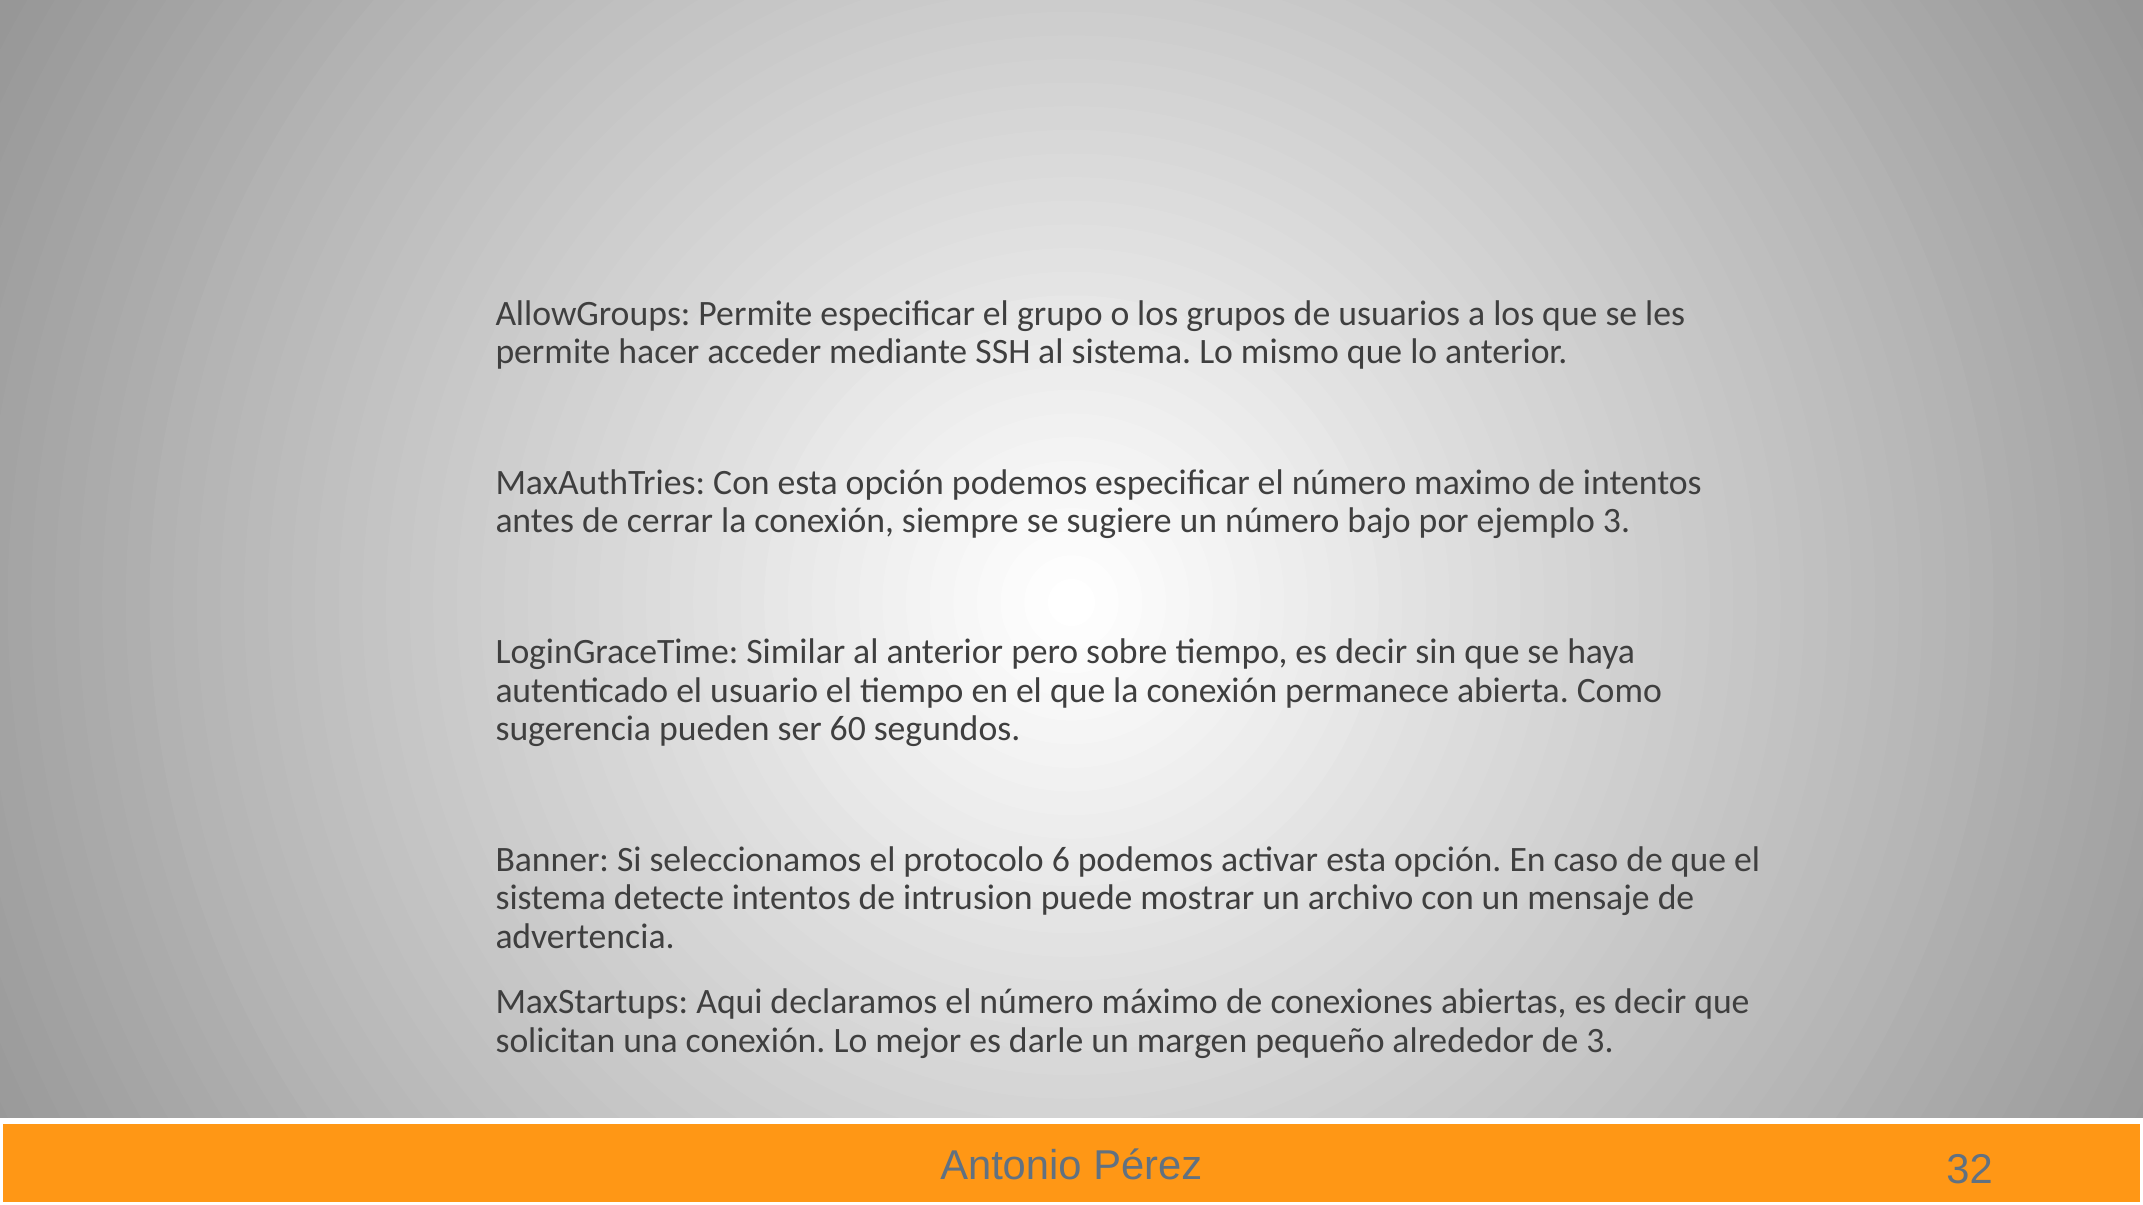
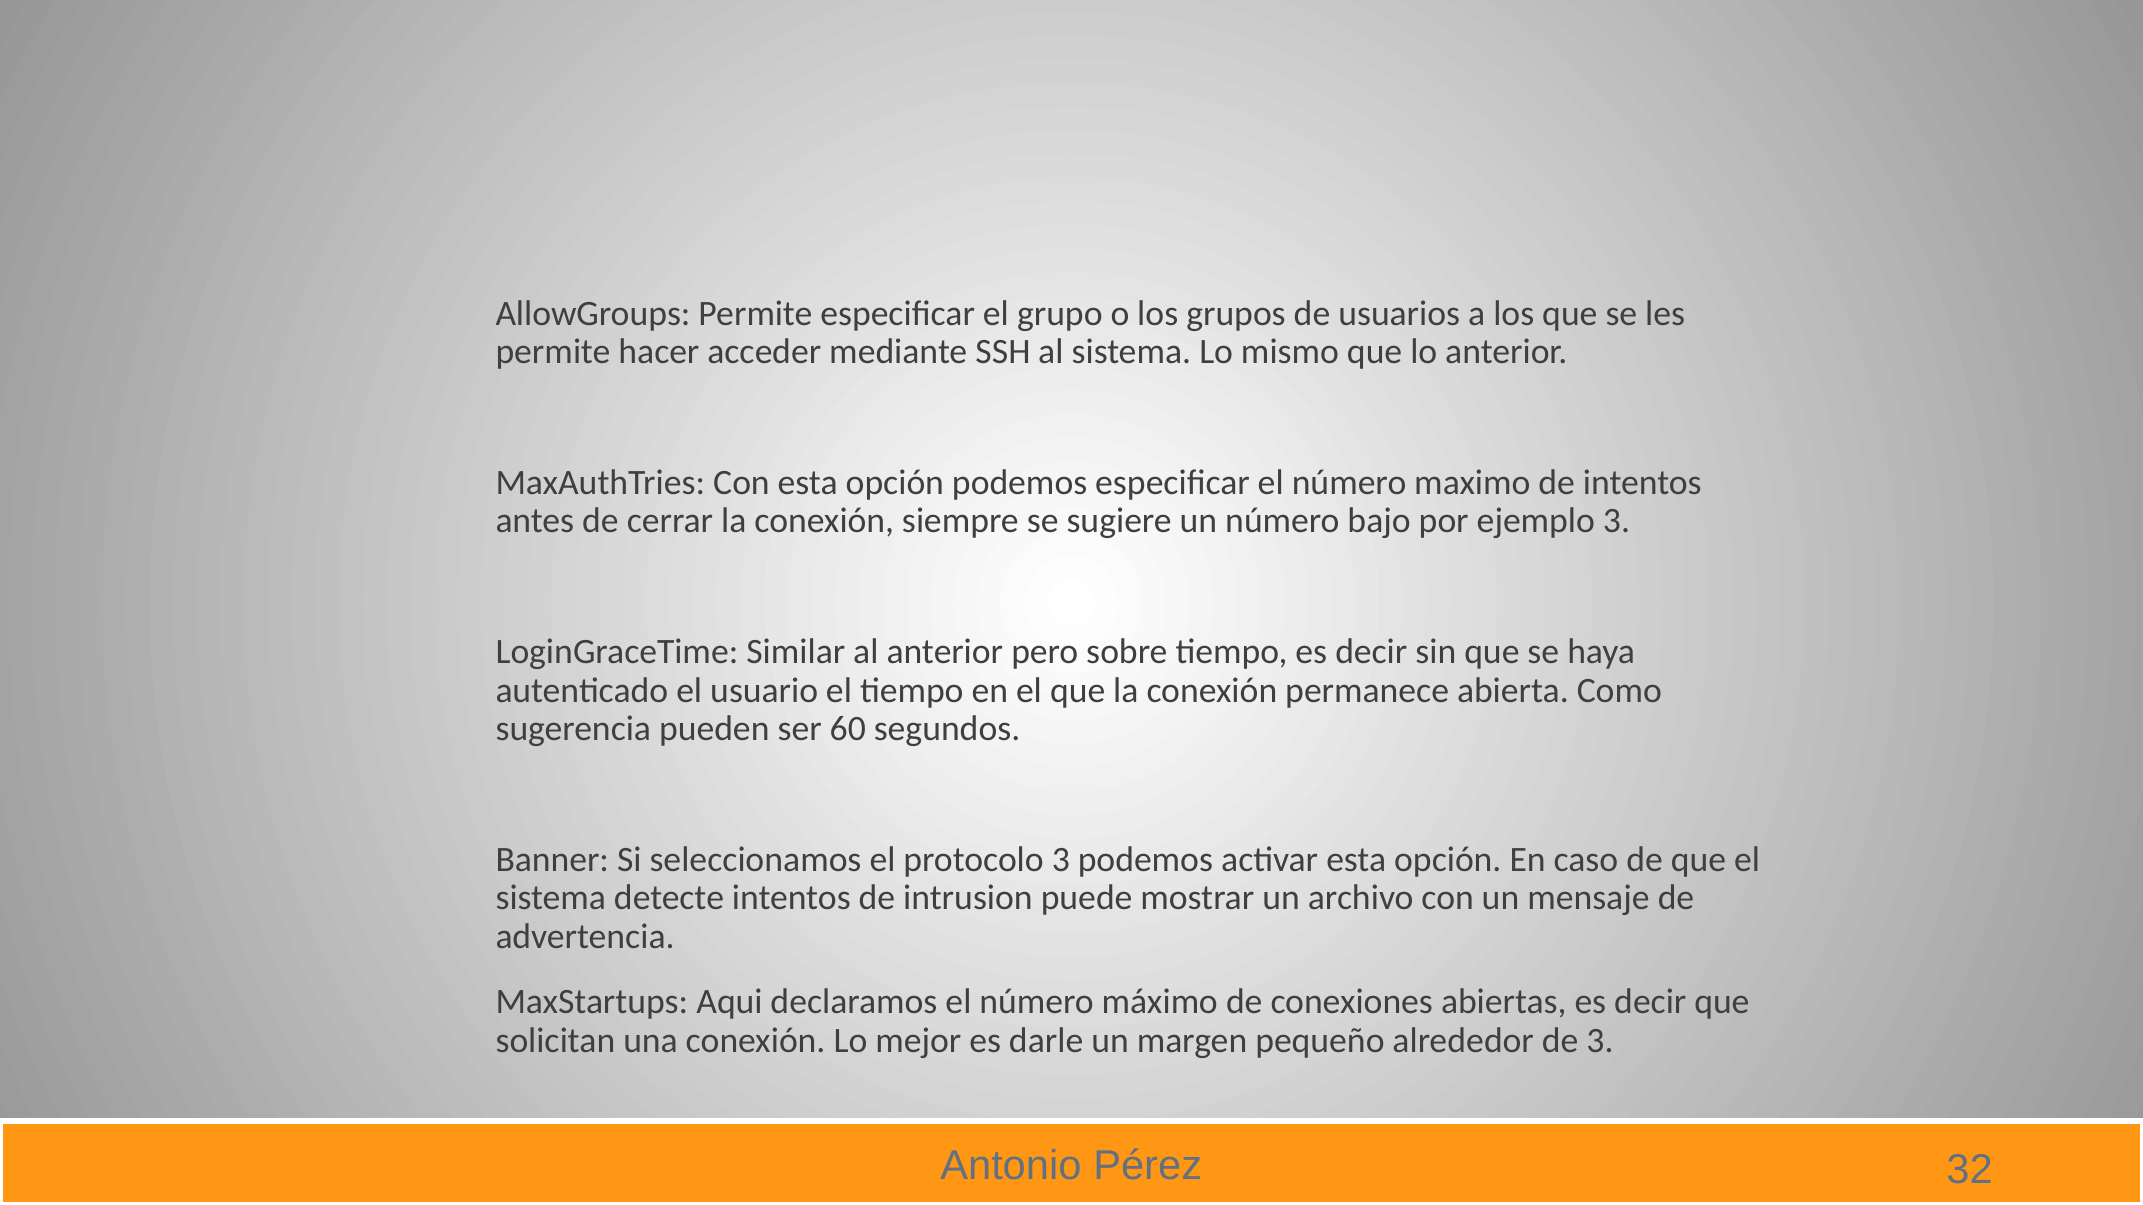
protocolo 6: 6 -> 3
